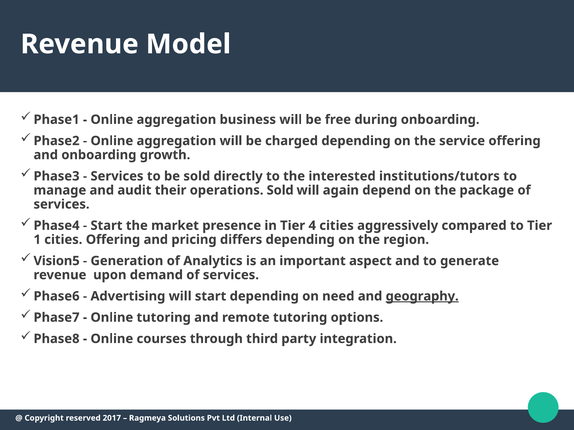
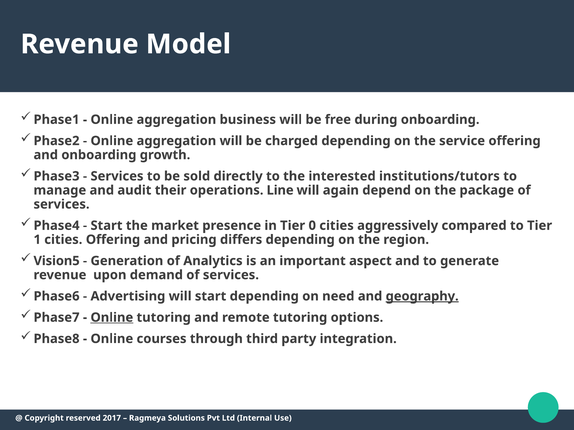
operations Sold: Sold -> Line
4: 4 -> 0
Online at (112, 318) underline: none -> present
